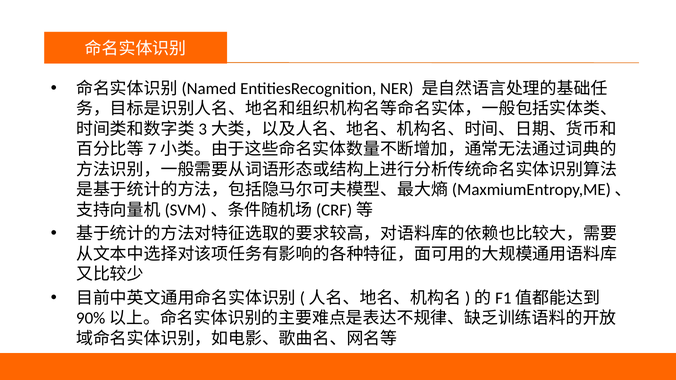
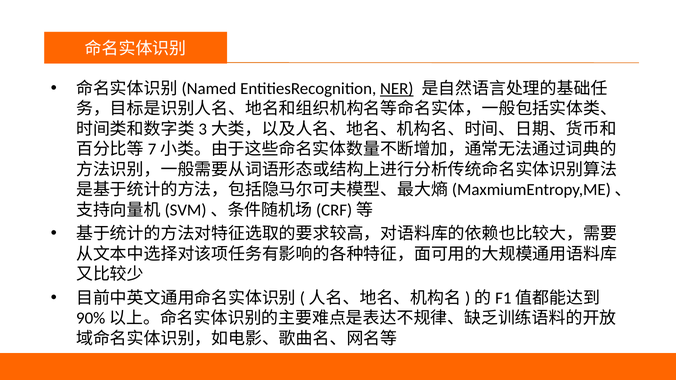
NER underline: none -> present
